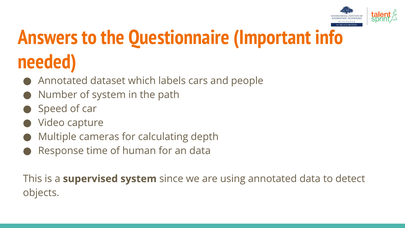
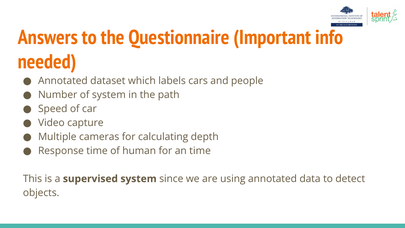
an data: data -> time
